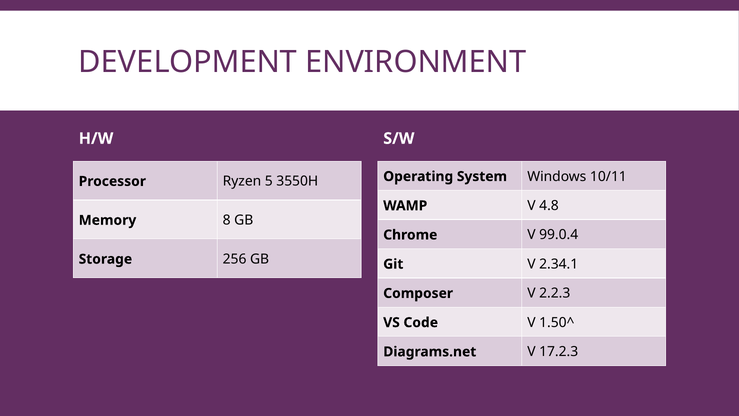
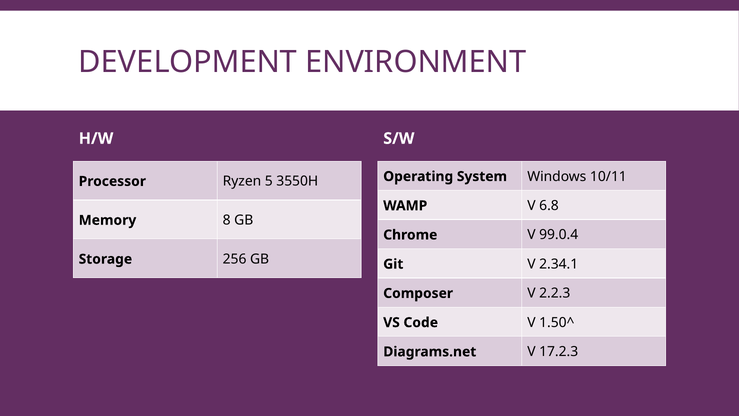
4.8: 4.8 -> 6.8
